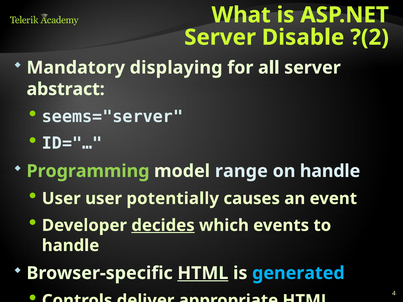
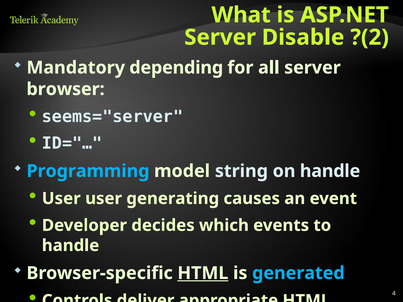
Mandatory displaying: displaying -> depending
abstract at (66, 89): abstract -> browser
Programming colour: light green -> light blue
range: range -> string
potentially: potentially -> generating
decides underline: present -> none
